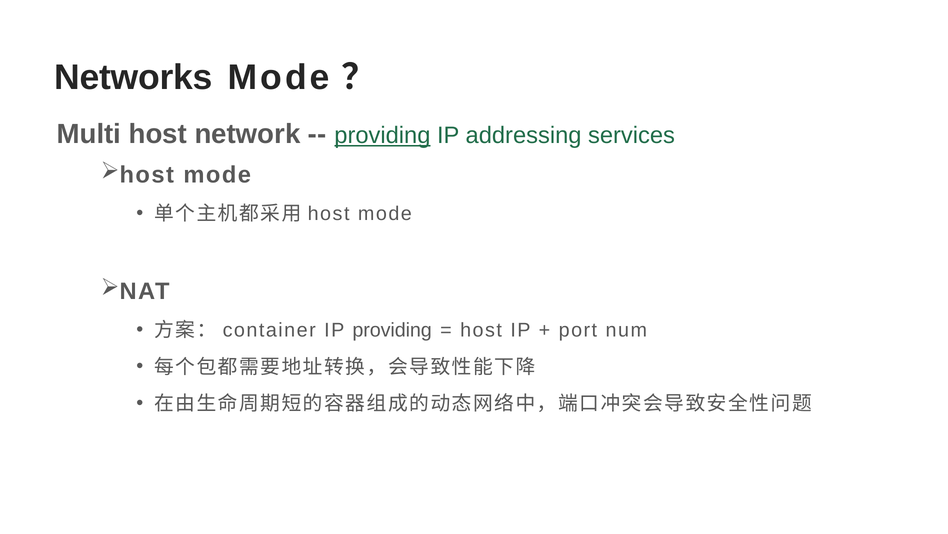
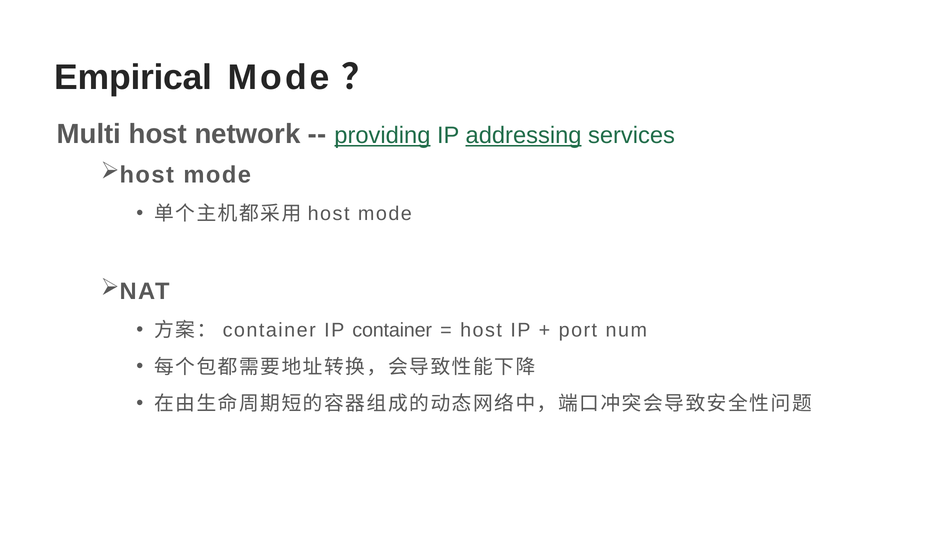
Networks: Networks -> Empirical
addressing underline: none -> present
IP providing: providing -> container
